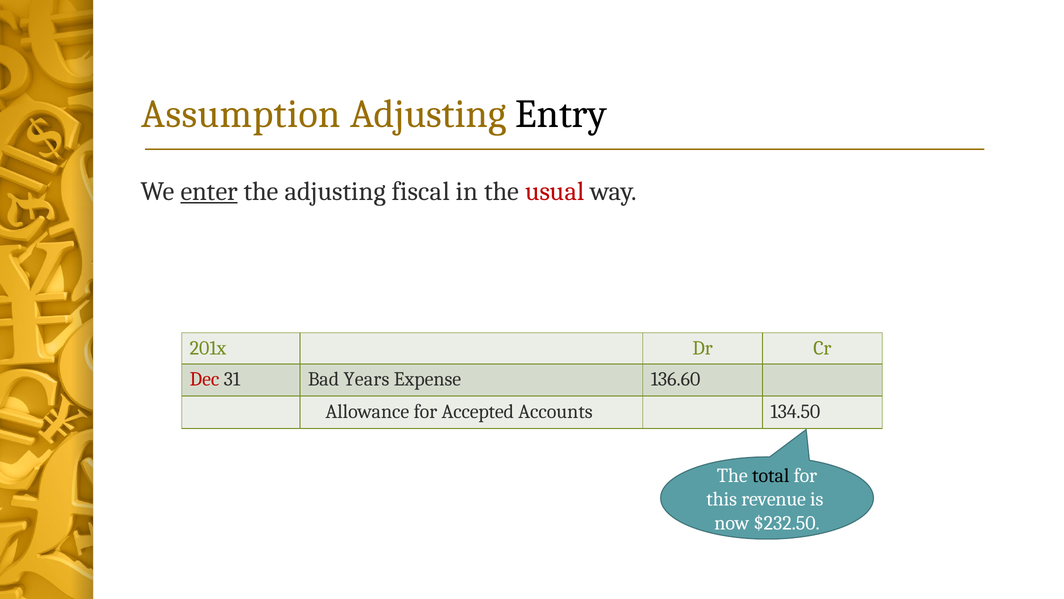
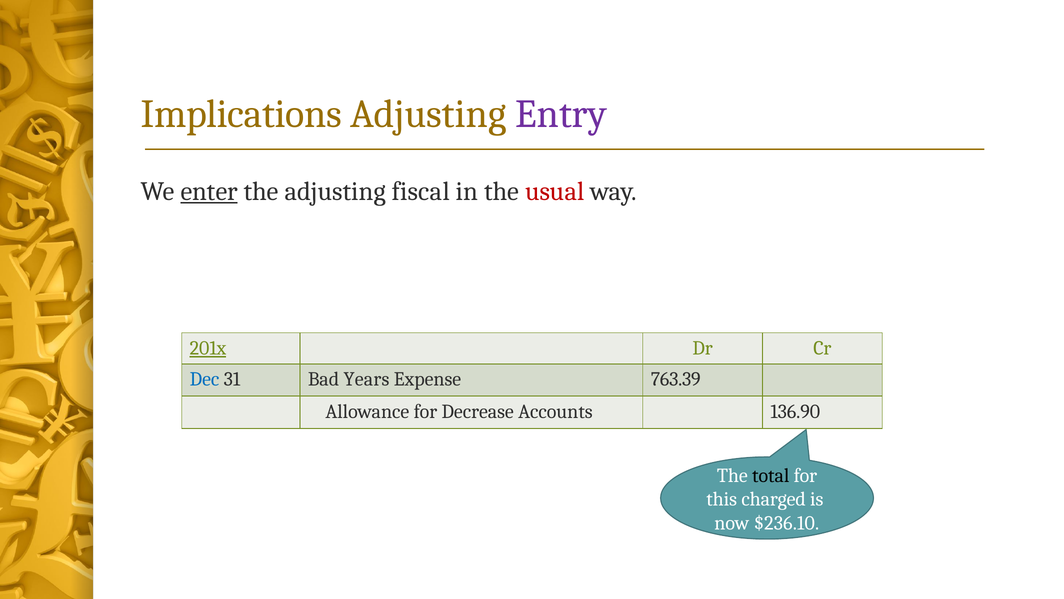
Assumption: Assumption -> Implications
Entry colour: black -> purple
201x underline: none -> present
Dec colour: red -> blue
136.60: 136.60 -> 763.39
Accepted: Accepted -> Decrease
134.50: 134.50 -> 136.90
revenue: revenue -> charged
$232.50: $232.50 -> $236.10
